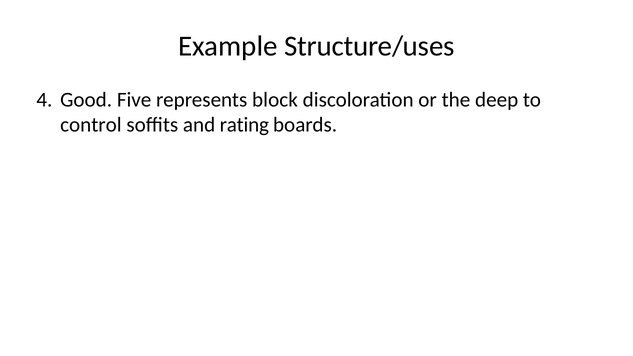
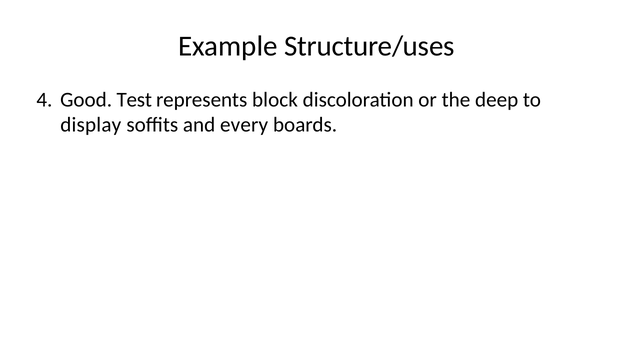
Five: Five -> Test
control: control -> display
rating: rating -> every
